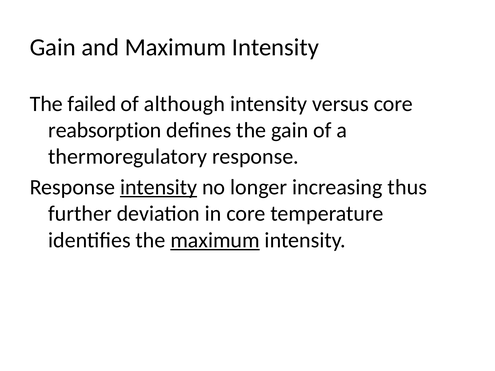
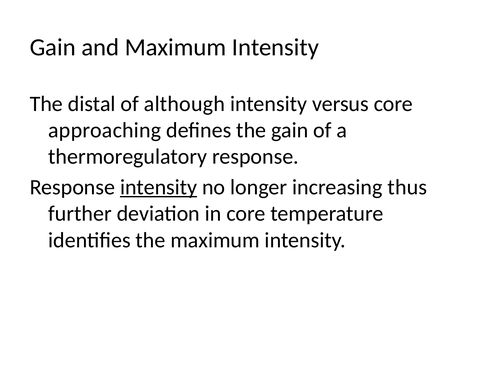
failed: failed -> distal
reabsorption: reabsorption -> approaching
maximum at (215, 240) underline: present -> none
